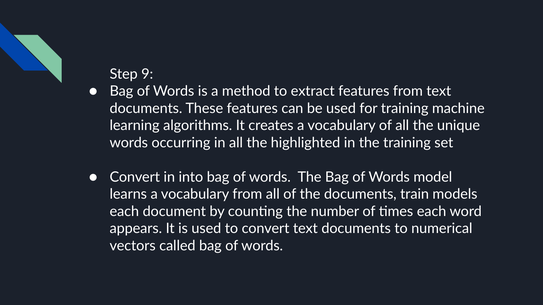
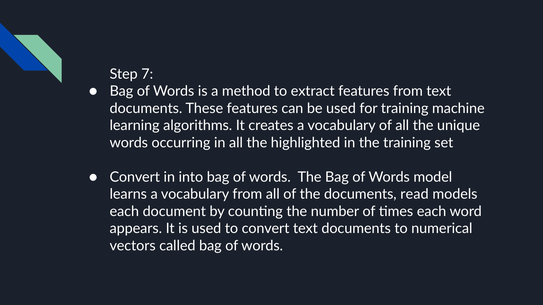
9: 9 -> 7
train: train -> read
